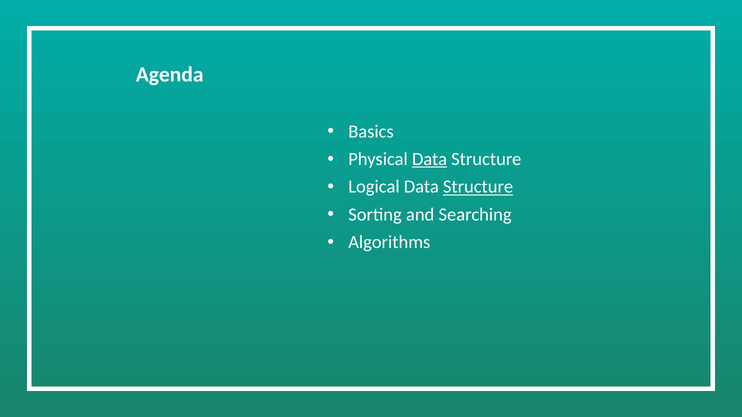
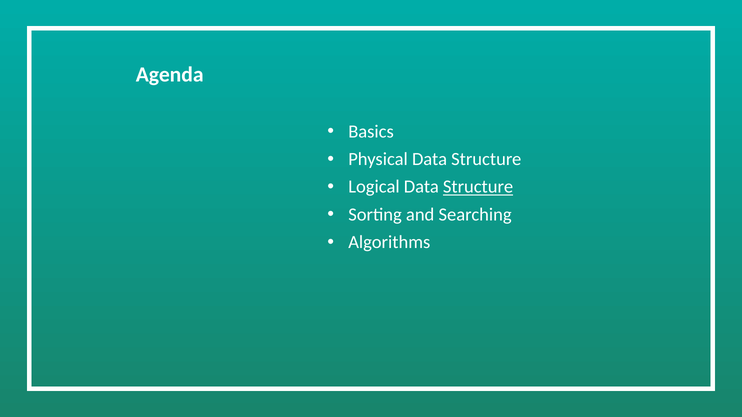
Data at (430, 159) underline: present -> none
